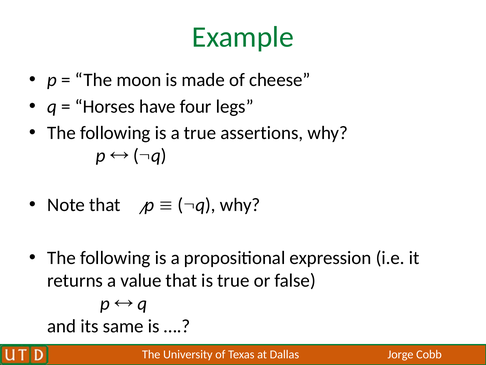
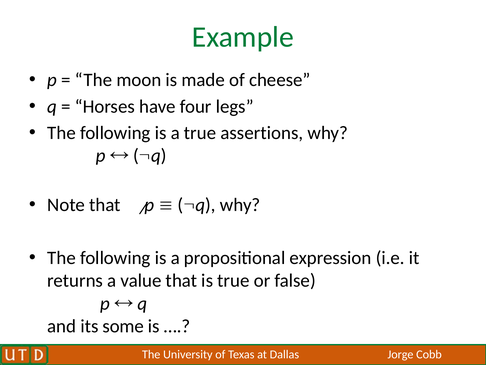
same: same -> some
